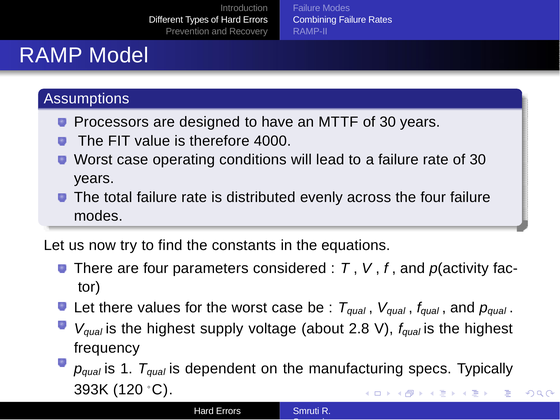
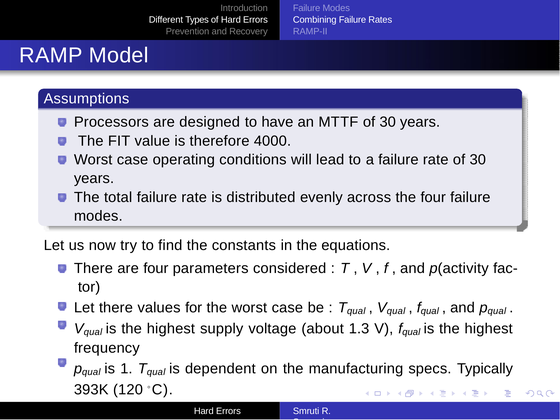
2.8: 2.8 -> 1.3
